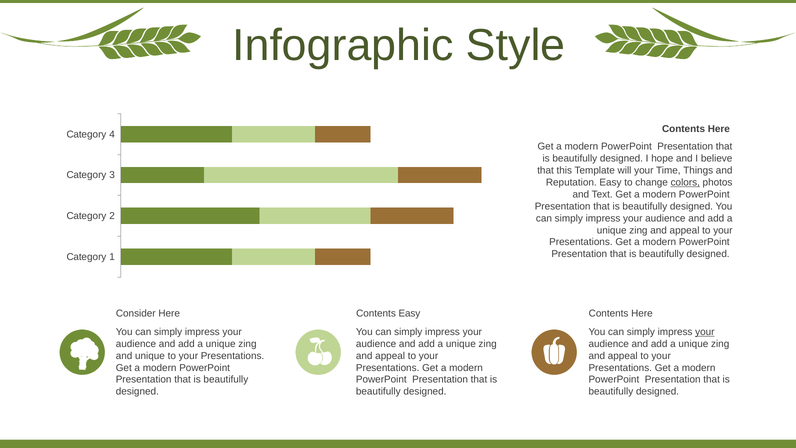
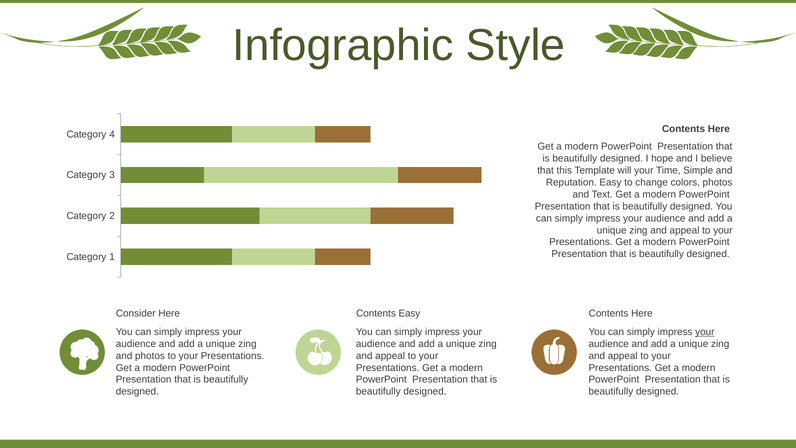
Things: Things -> Simple
colors underline: present -> none
and unique: unique -> photos
